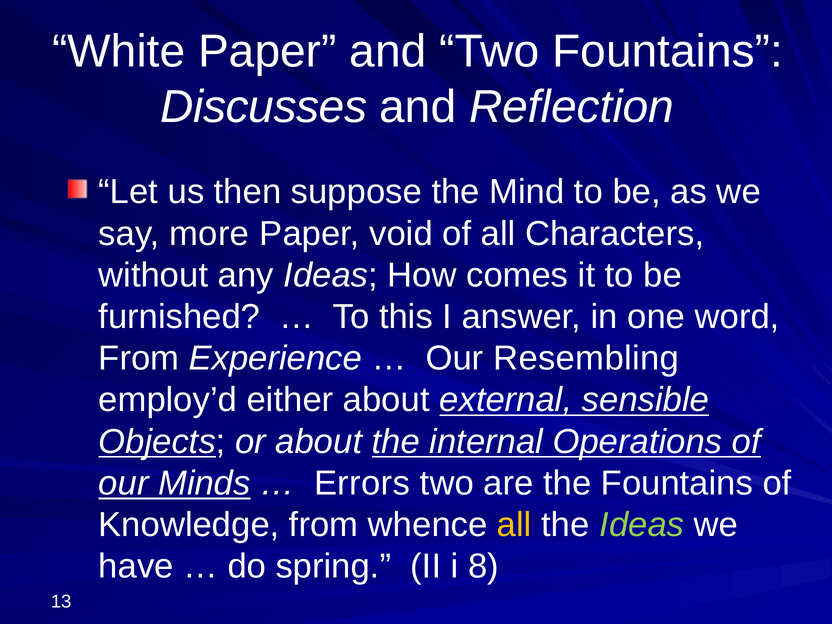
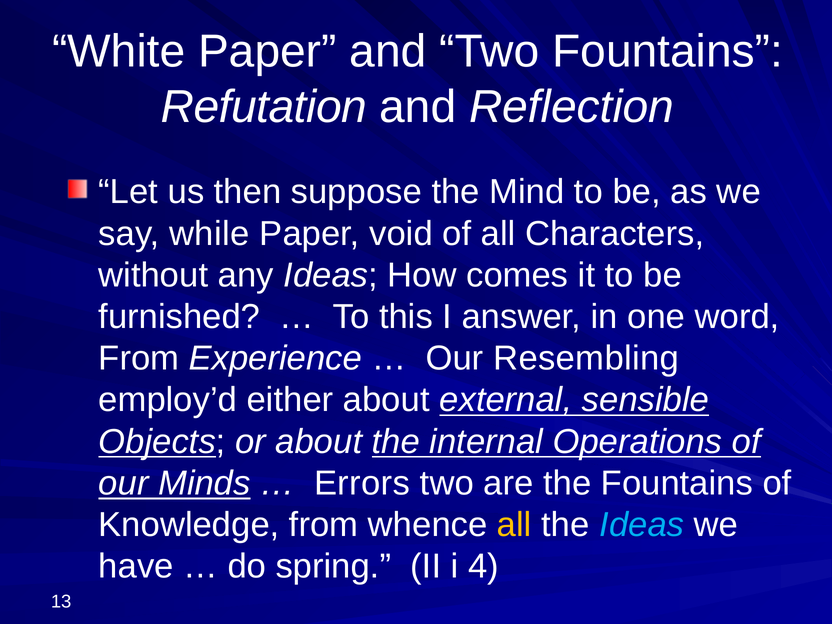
Discusses: Discusses -> Refutation
more: more -> while
Ideas at (642, 525) colour: light green -> light blue
8: 8 -> 4
